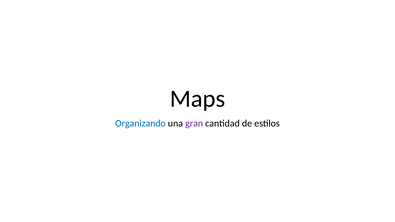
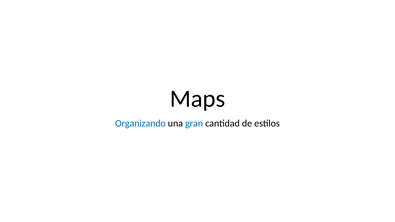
gran colour: purple -> blue
